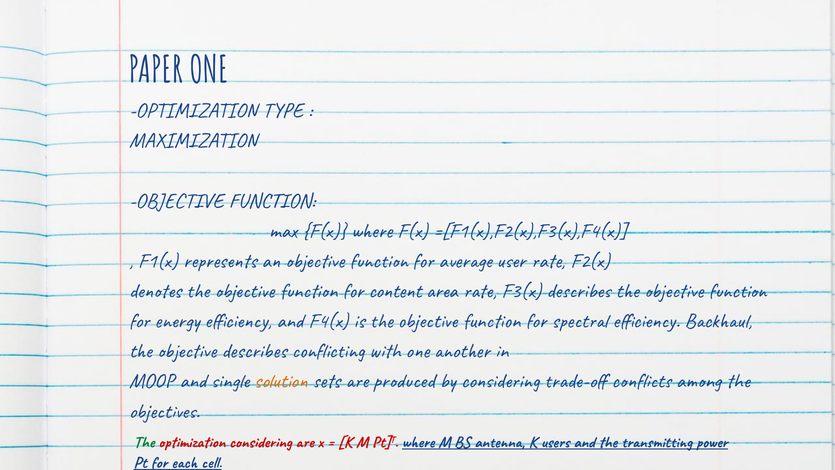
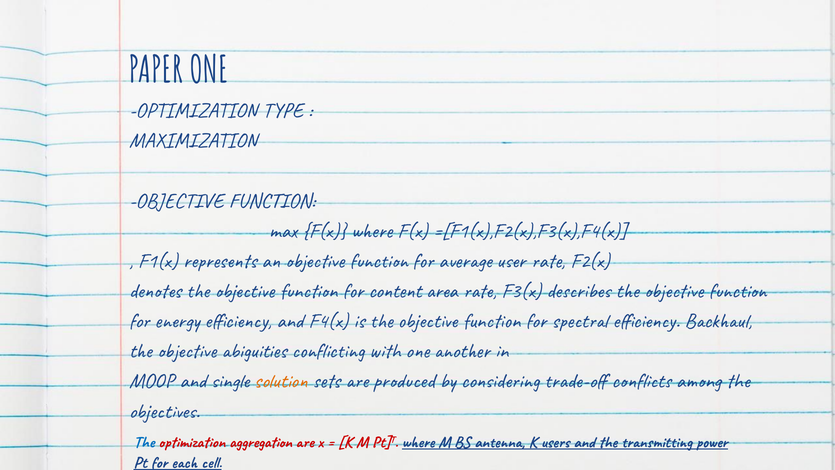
objective describes: describes -> abiguities
The at (144, 442) colour: green -> blue
optimization considering: considering -> aggregation
